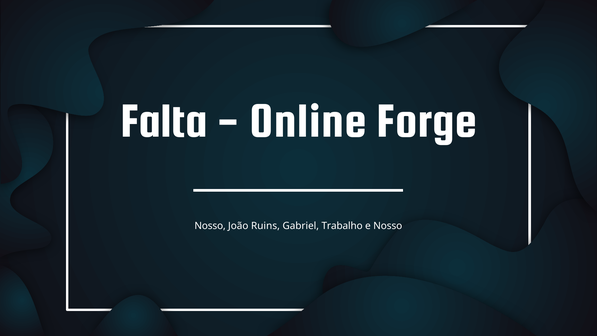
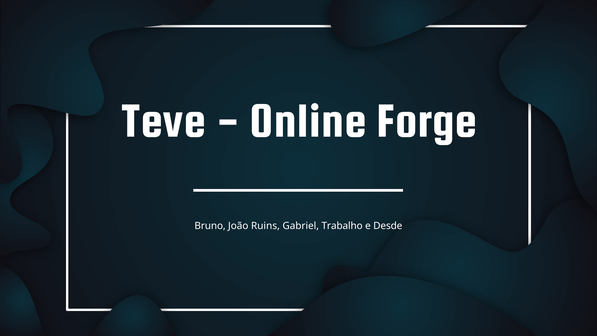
Falta: Falta -> Teve
Nosso at (210, 226): Nosso -> Bruno
e Nosso: Nosso -> Desde
